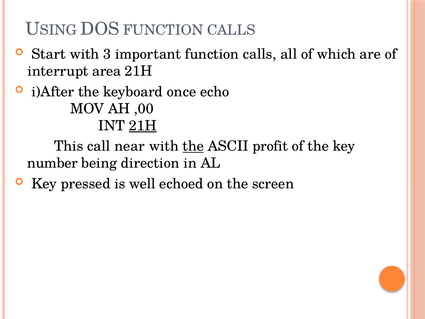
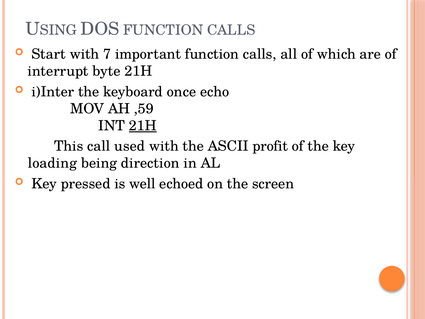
3: 3 -> 7
area: area -> byte
i)After: i)After -> i)Inter
,00: ,00 -> ,59
near: near -> used
the at (193, 146) underline: present -> none
number: number -> loading
